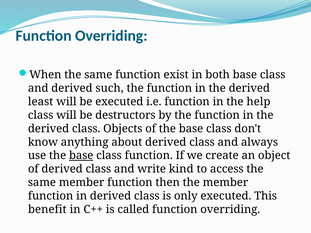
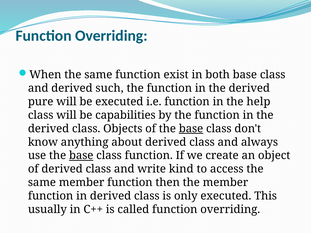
least: least -> pure
destructors: destructors -> capabilities
base at (191, 129) underline: none -> present
benefit: benefit -> usually
